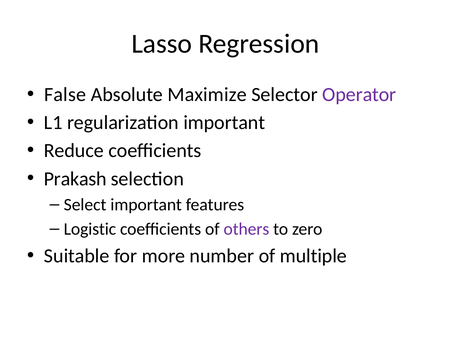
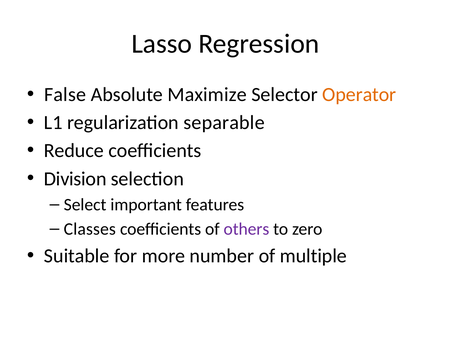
Operator colour: purple -> orange
regularization important: important -> separable
Prakash: Prakash -> Division
Logistic: Logistic -> Classes
